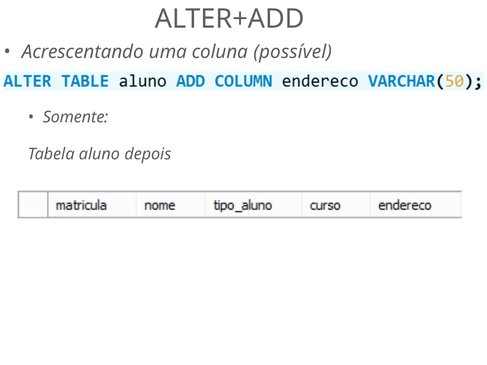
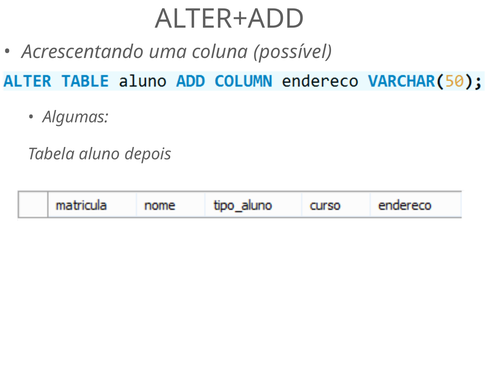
Somente: Somente -> Algumas
